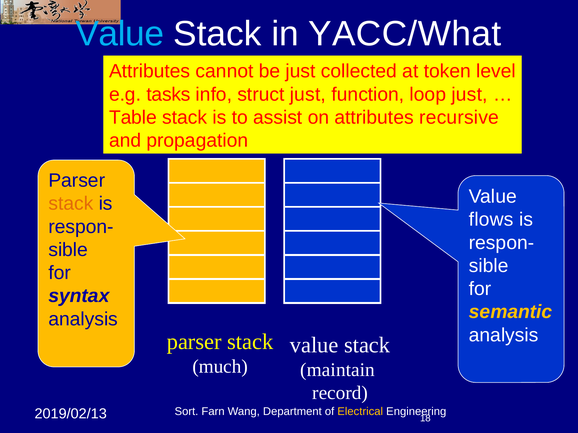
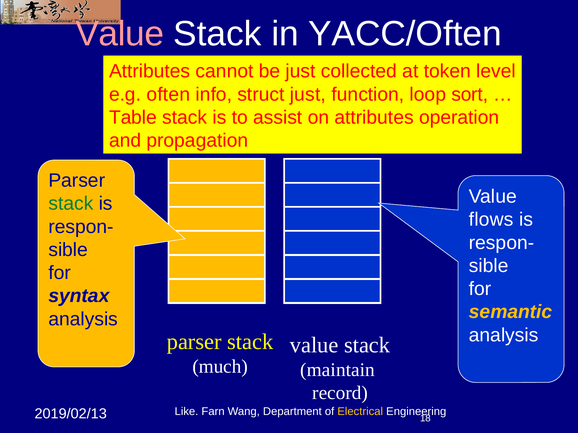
Value at (120, 34) colour: light blue -> pink
YACC/What: YACC/What -> YACC/Often
tasks: tasks -> often
loop just: just -> sort
recursive: recursive -> operation
stack at (71, 204) colour: orange -> green
Sort: Sort -> Like
